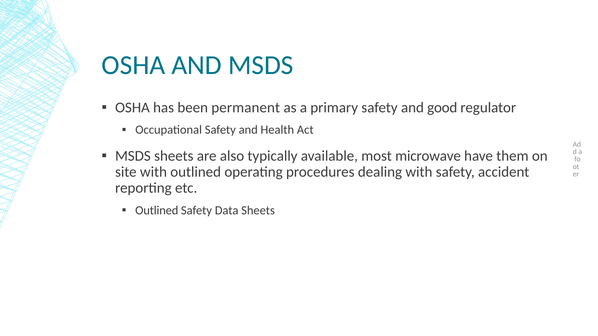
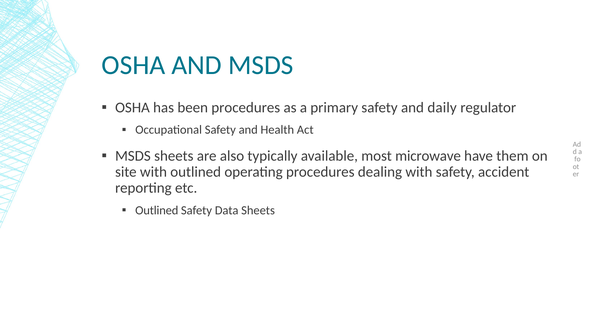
been permanent: permanent -> procedures
good: good -> daily
